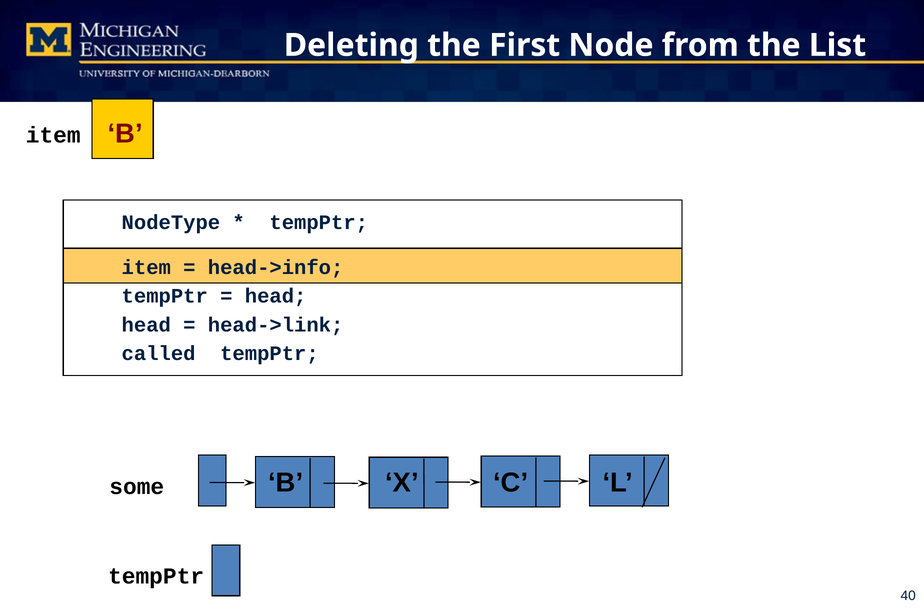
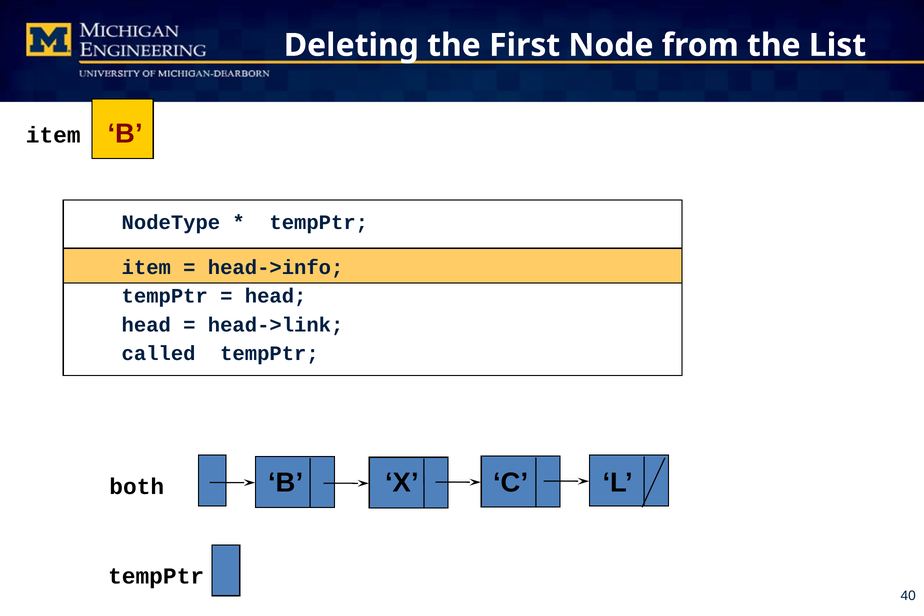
some: some -> both
